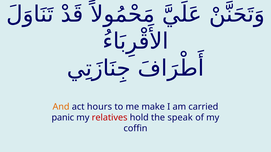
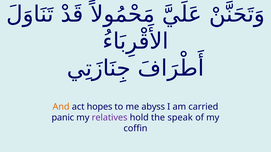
hours: hours -> hopes
make: make -> abyss
relatives colour: red -> purple
